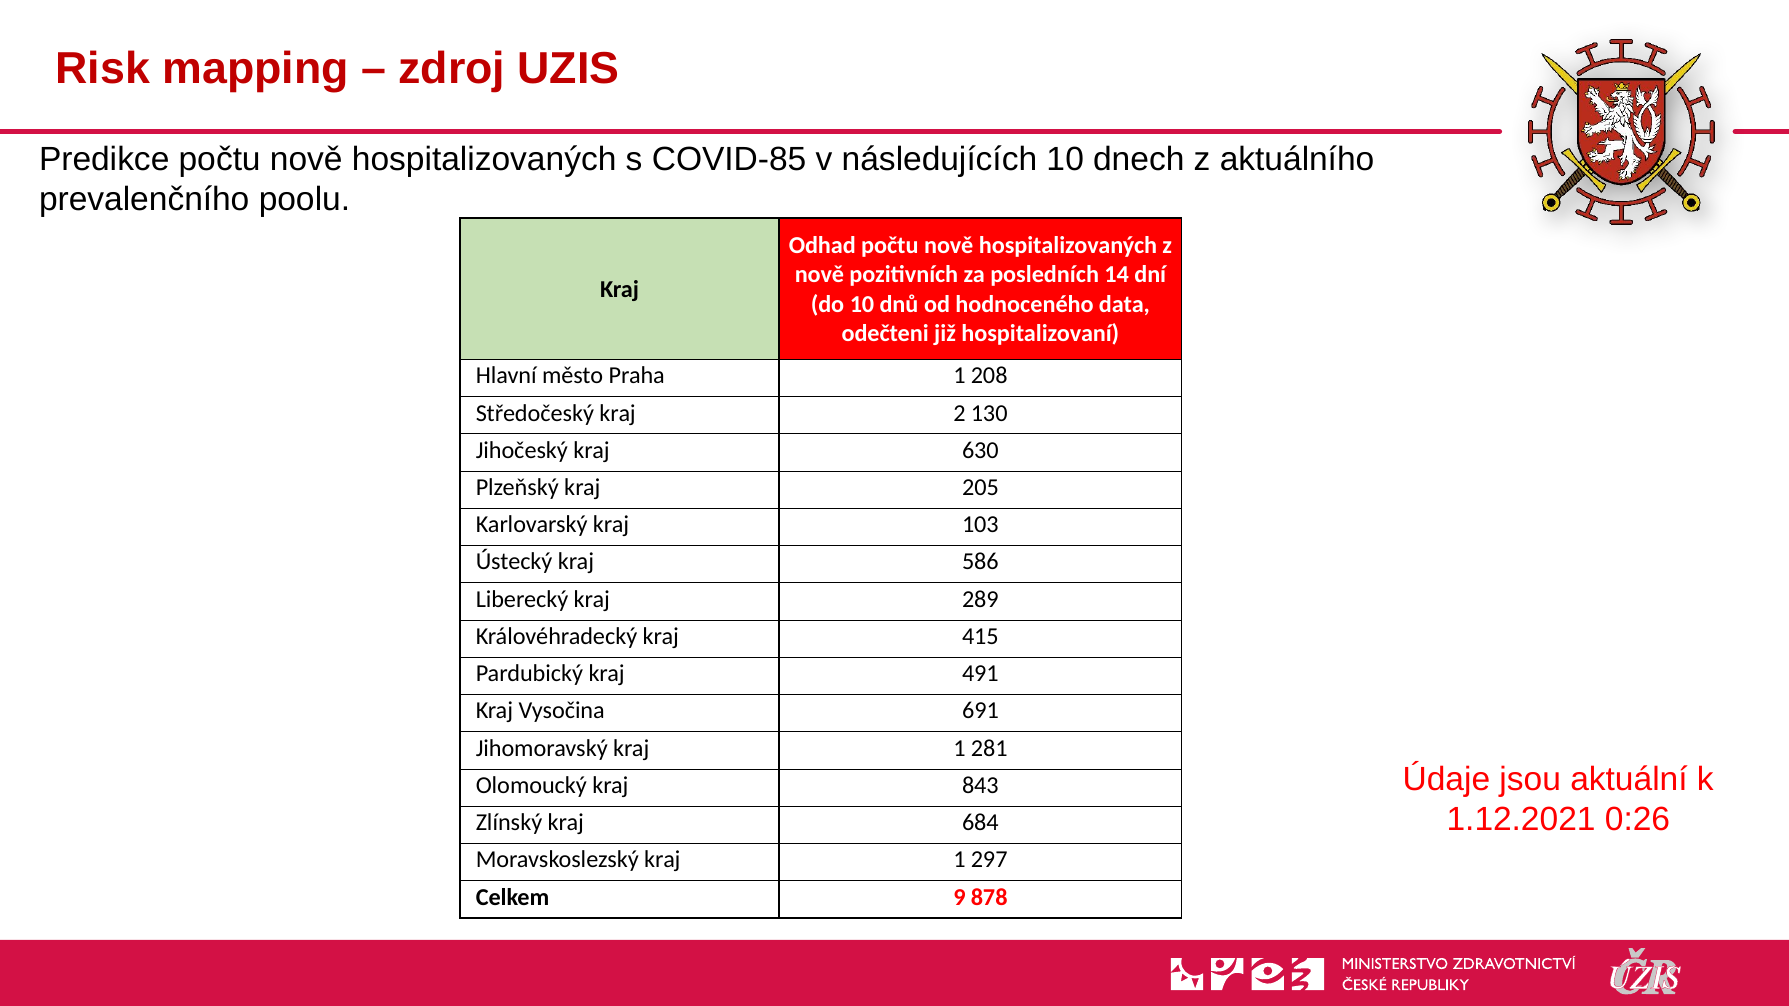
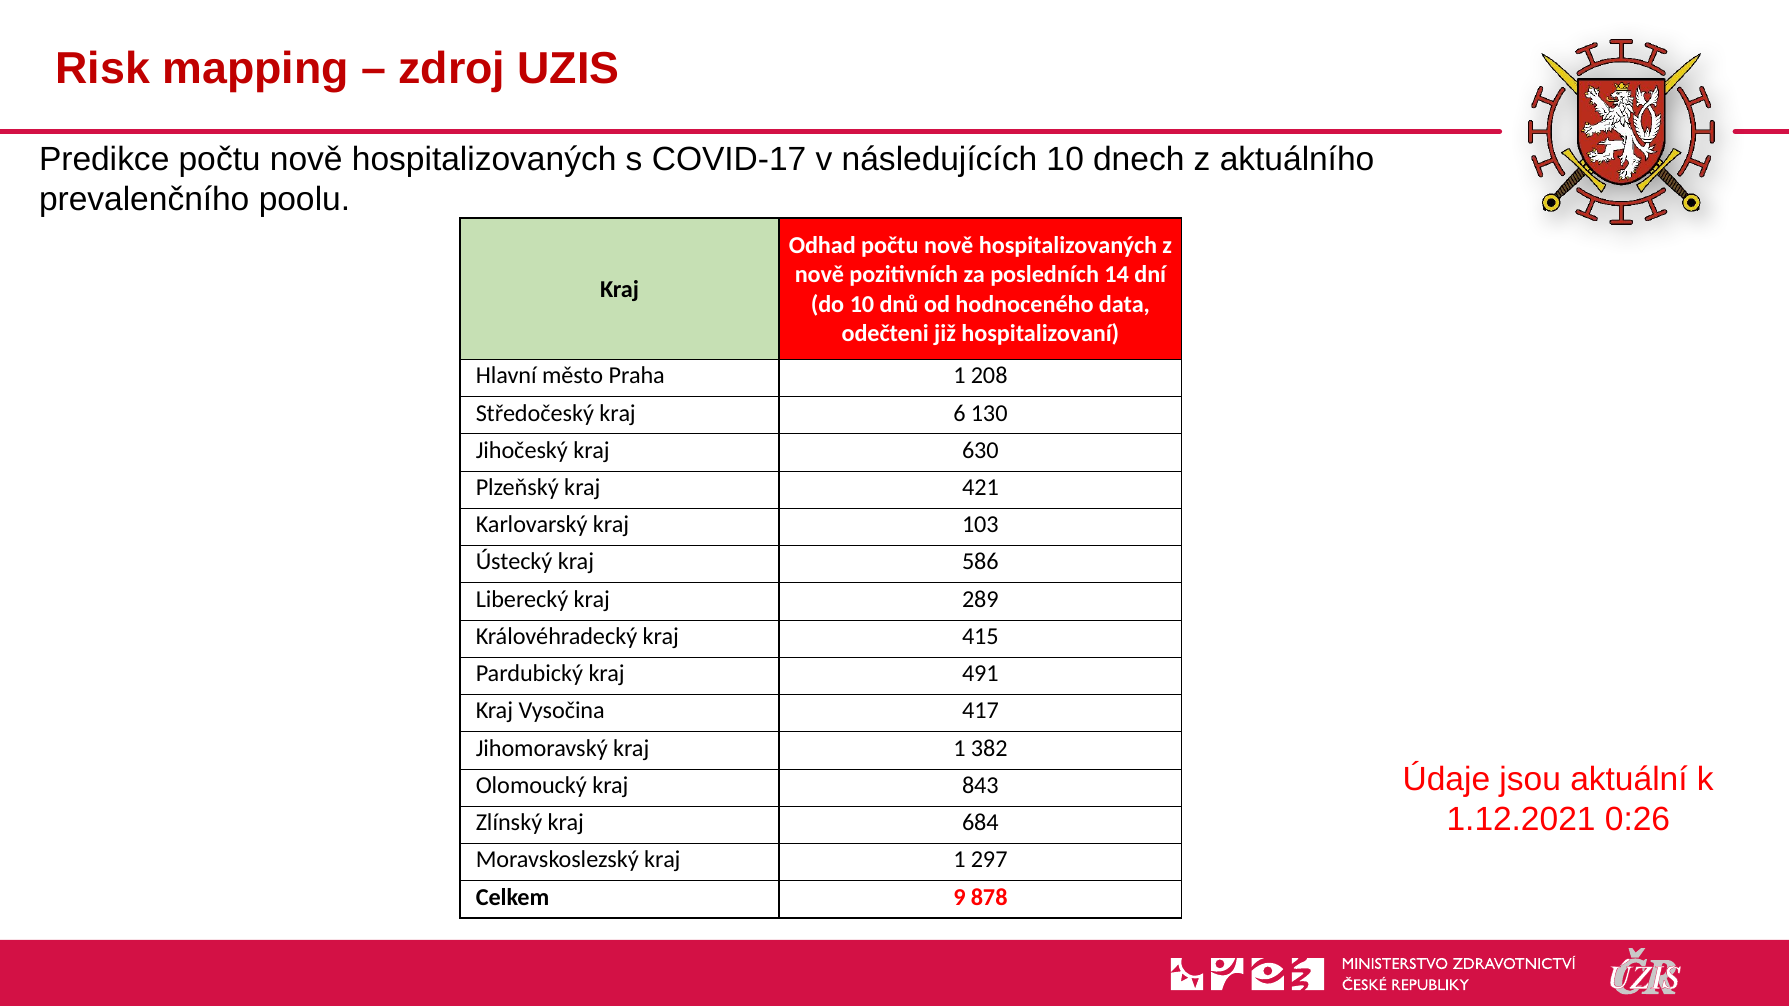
COVID-85: COVID-85 -> COVID-17
2: 2 -> 6
205: 205 -> 421
691: 691 -> 417
281: 281 -> 382
